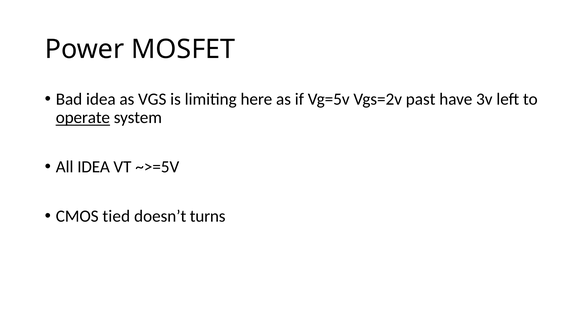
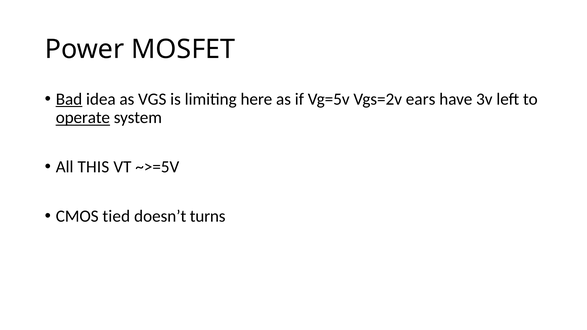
Bad underline: none -> present
past: past -> ears
All IDEA: IDEA -> THIS
